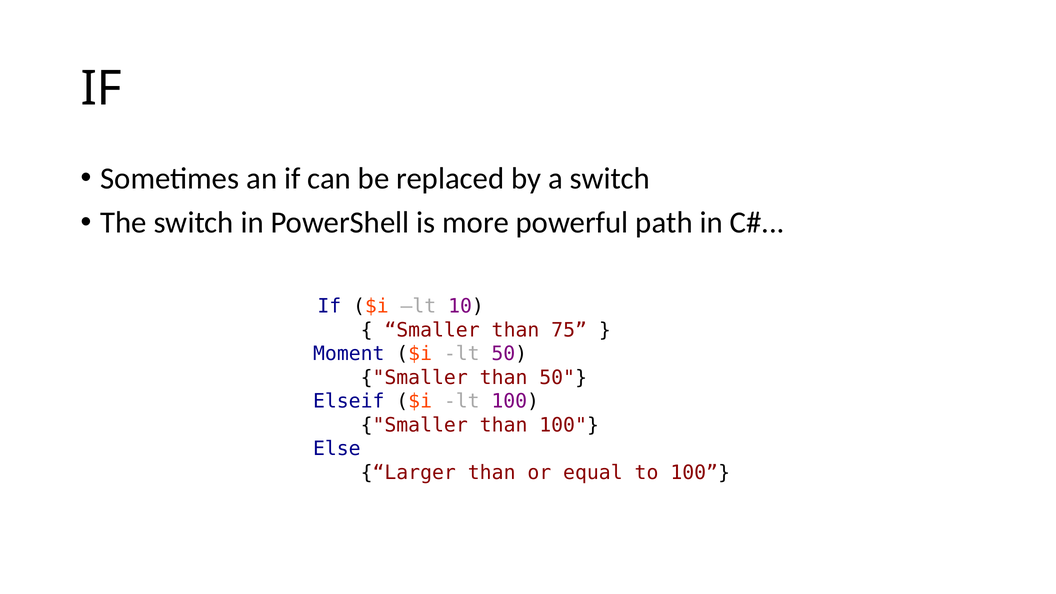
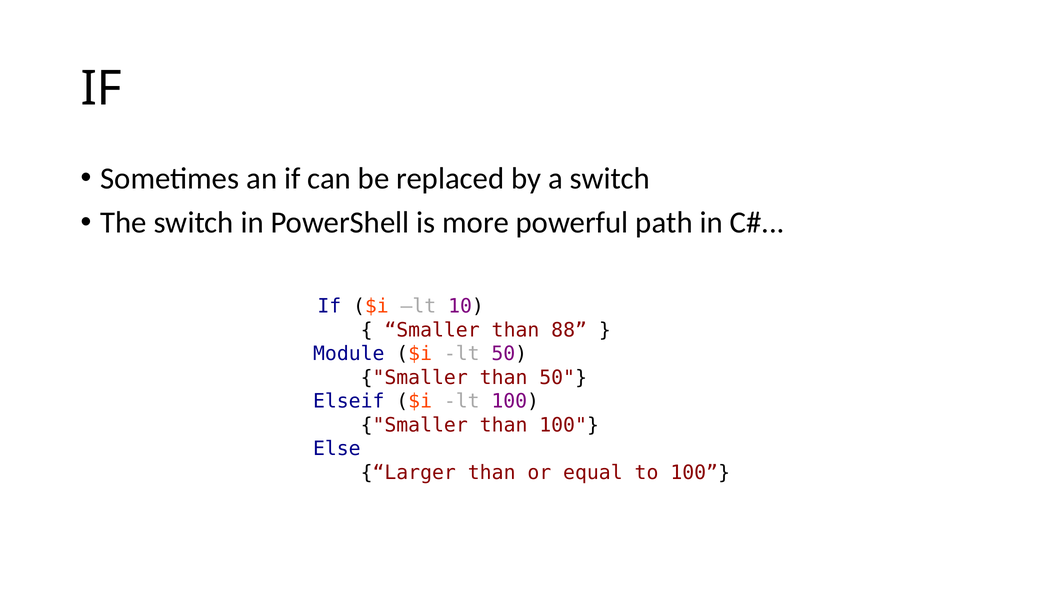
75: 75 -> 88
Moment: Moment -> Module
